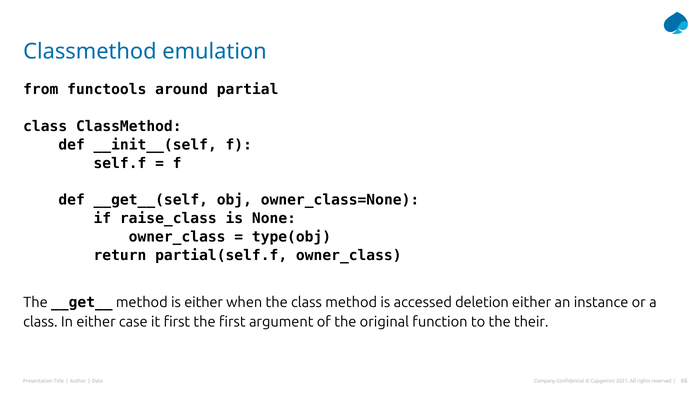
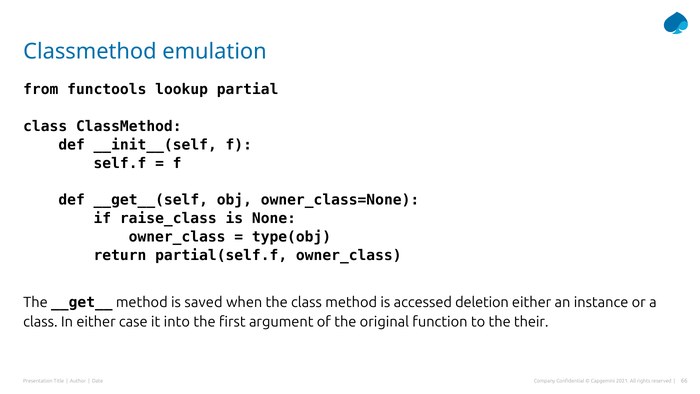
around: around -> lookup
is either: either -> saved
it first: first -> into
